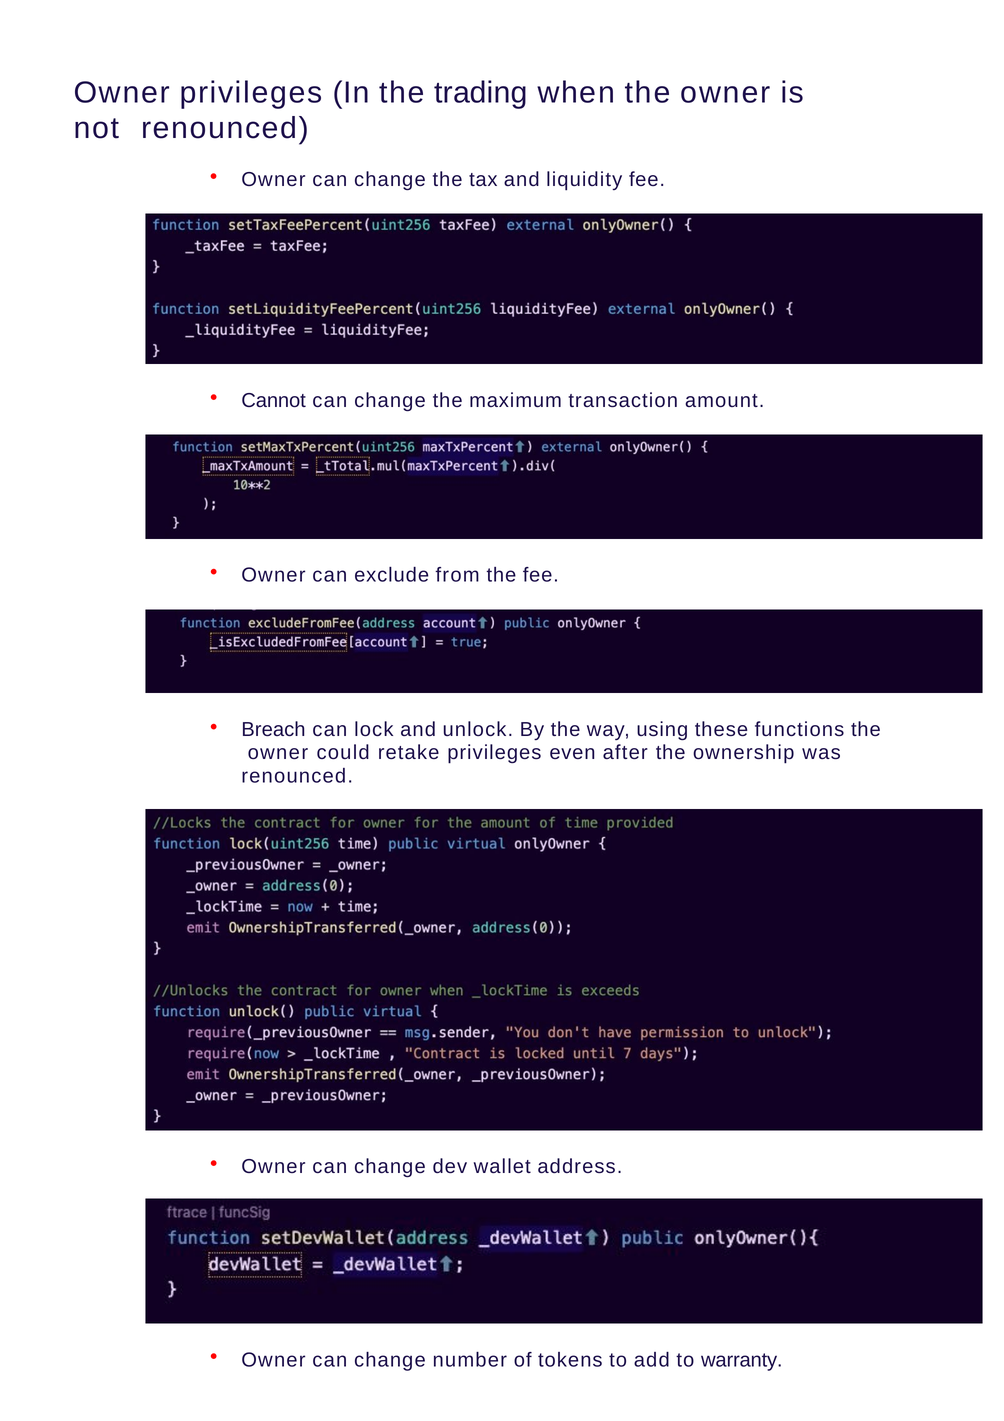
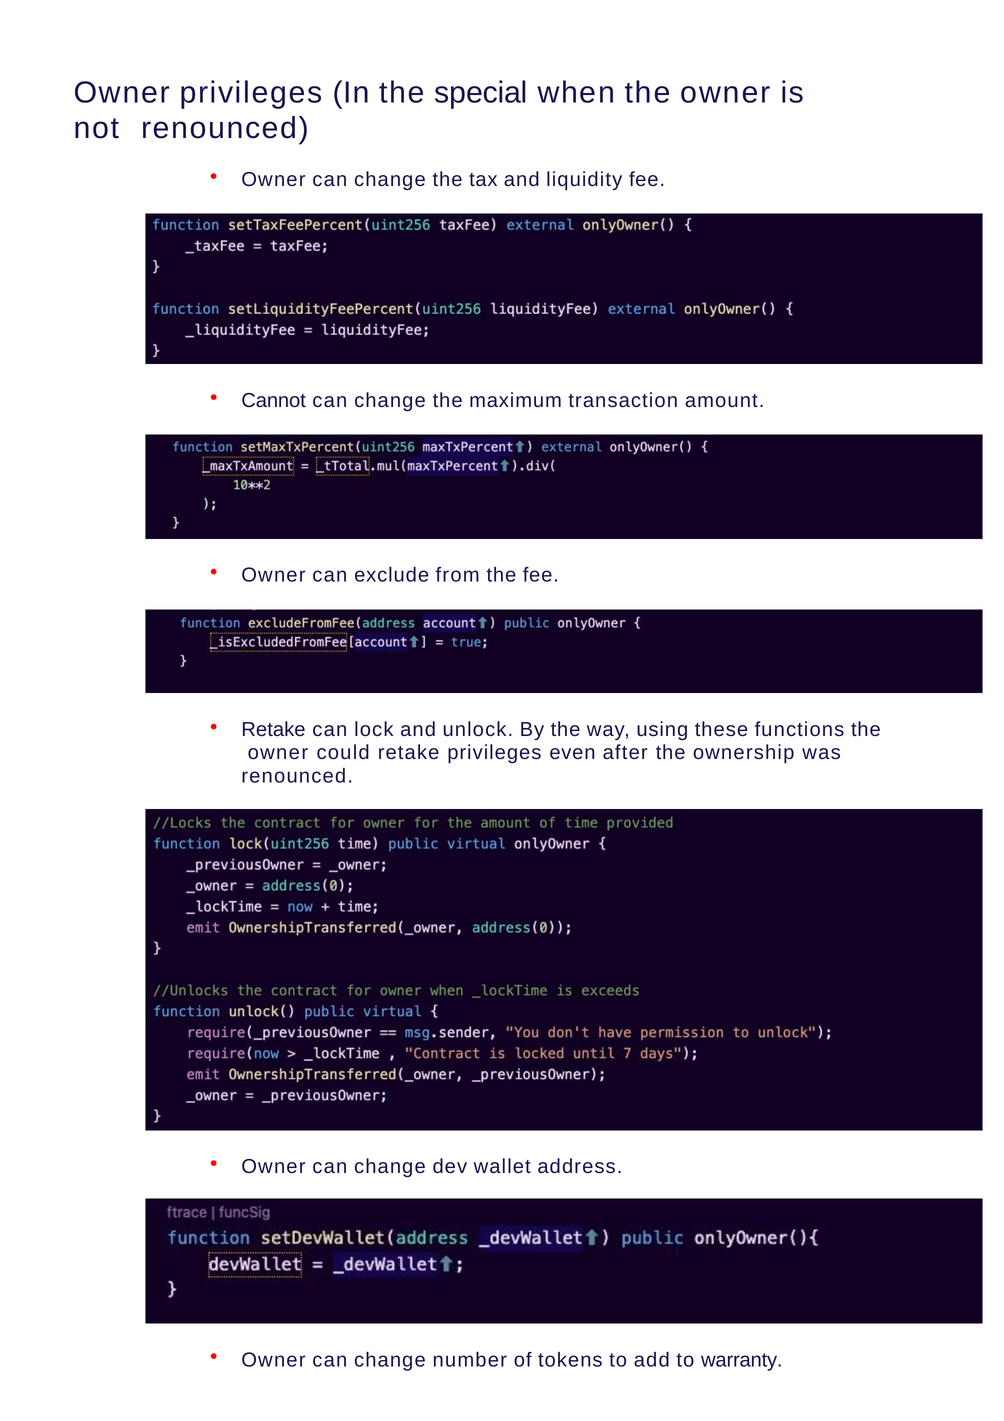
trading: trading -> special
Breach at (273, 729): Breach -> Retake
